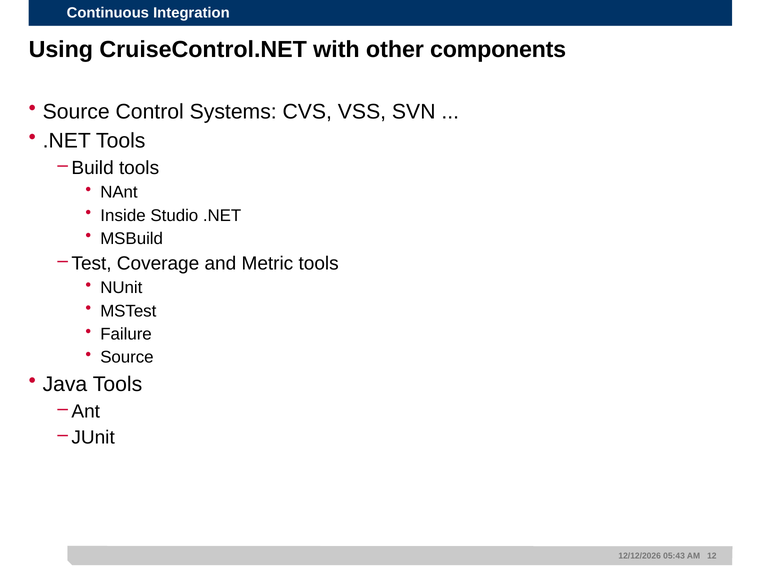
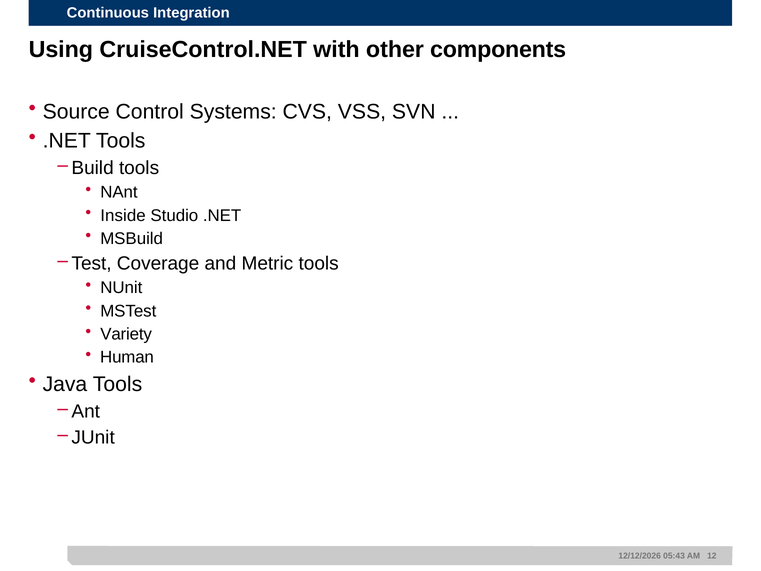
Failure: Failure -> Variety
Source at (127, 357): Source -> Human
